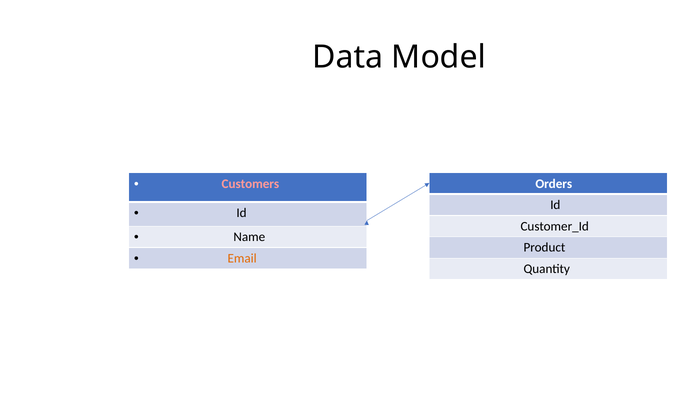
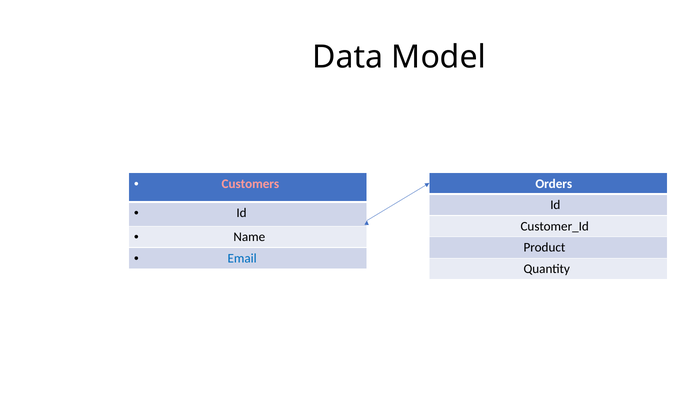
Email colour: orange -> blue
